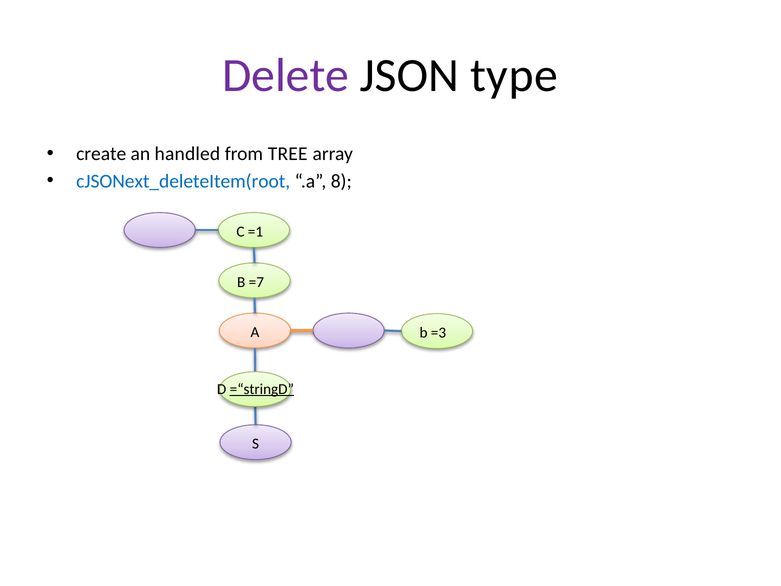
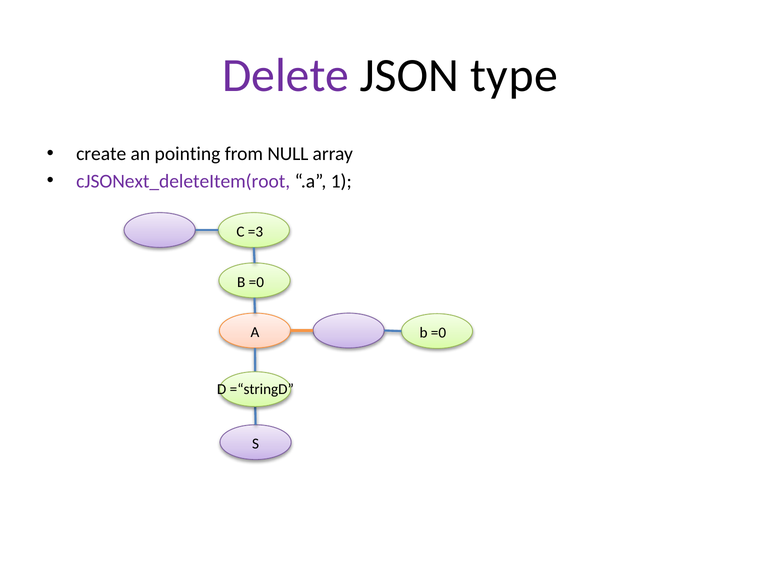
handled: handled -> pointing
TREE: TREE -> NULL
cJSONext_deleteItem(root colour: blue -> purple
8: 8 -> 1
=1: =1 -> =3
=7 at (256, 282): =7 -> =0
=3 at (438, 333): =3 -> =0
=“stringD underline: present -> none
